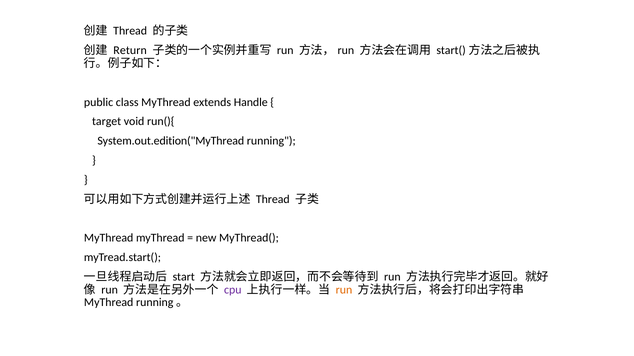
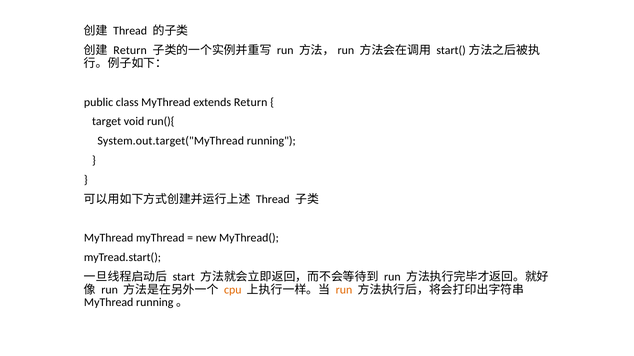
extends Handle: Handle -> Return
System.out.edition("MyThread: System.out.edition("MyThread -> System.out.target("MyThread
cpu colour: purple -> orange
